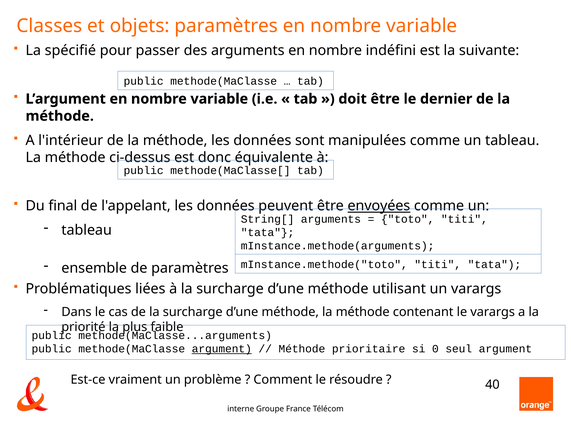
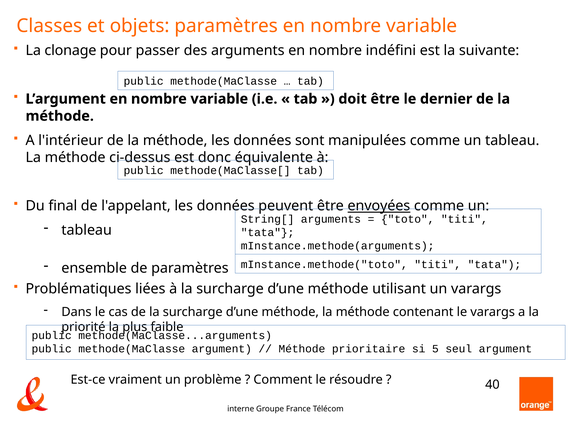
spécifié: spécifié -> clonage
argument at (222, 349) underline: present -> none
0: 0 -> 5
